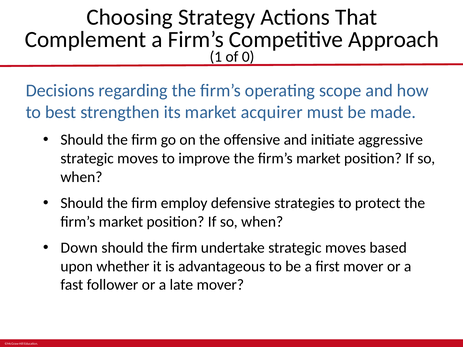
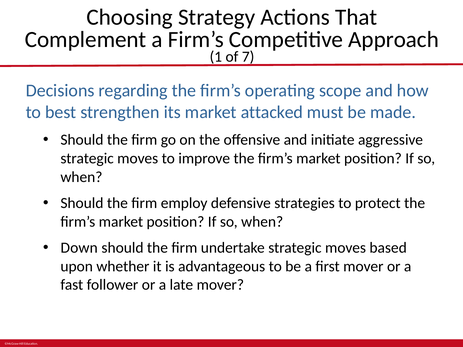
0: 0 -> 7
acquirer: acquirer -> attacked
